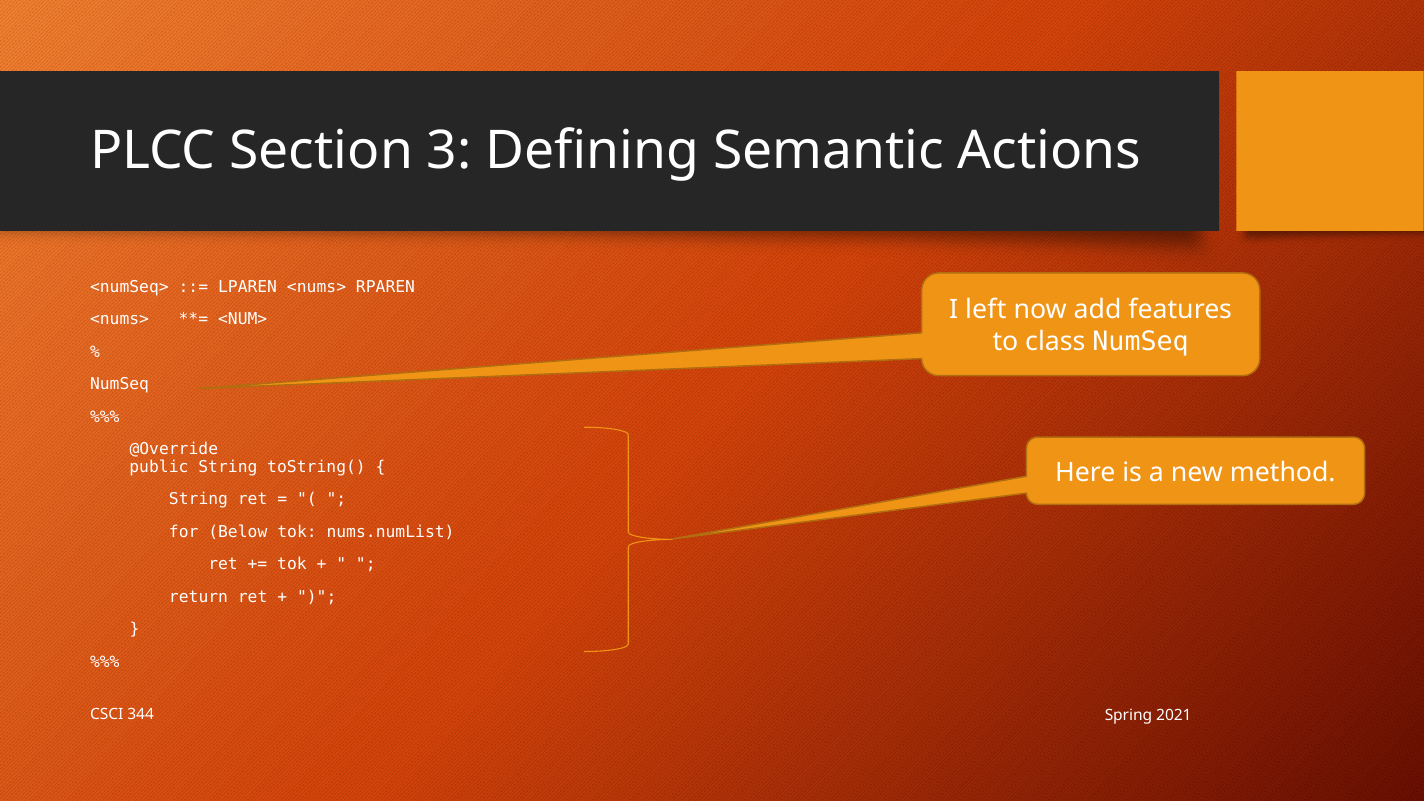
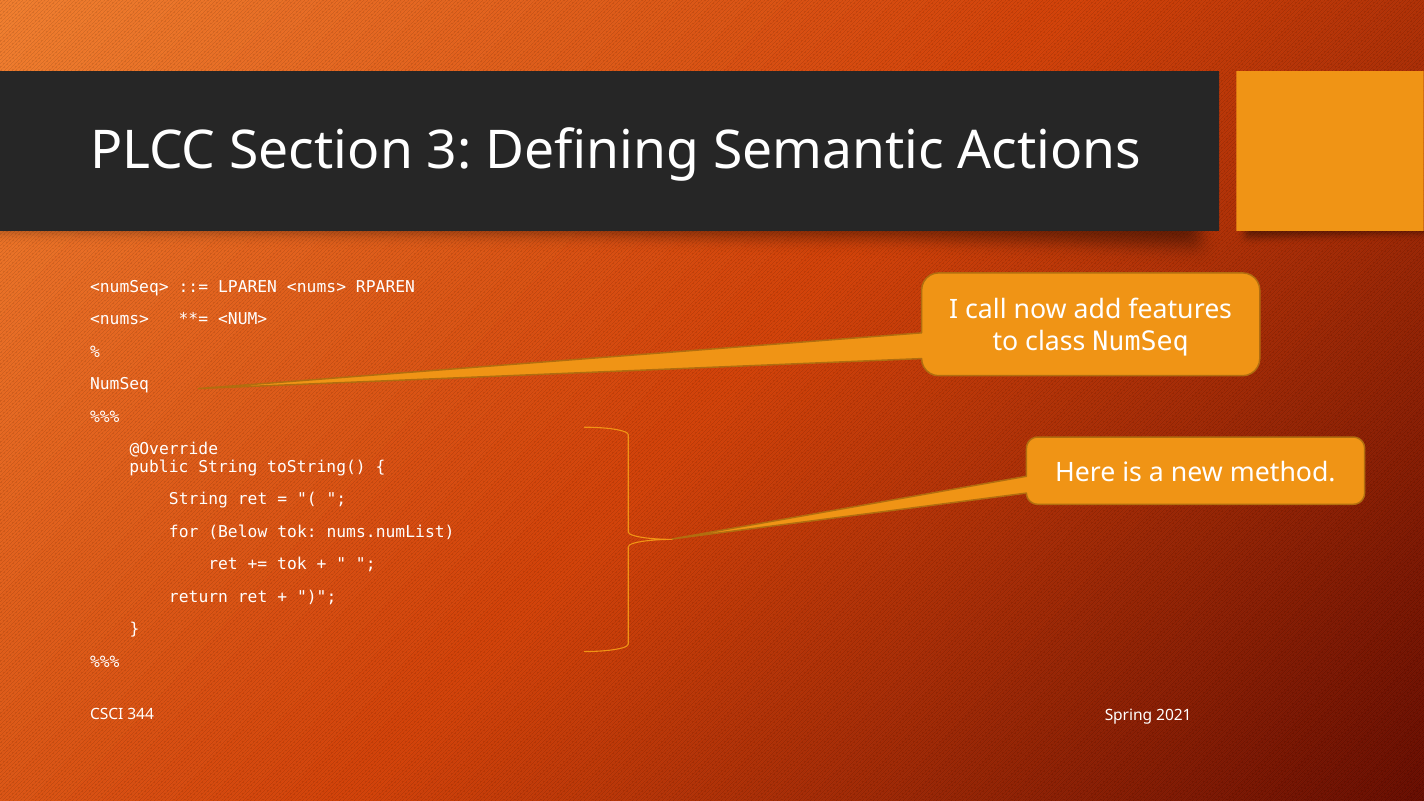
left: left -> call
